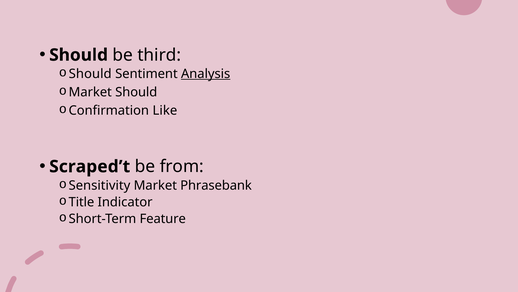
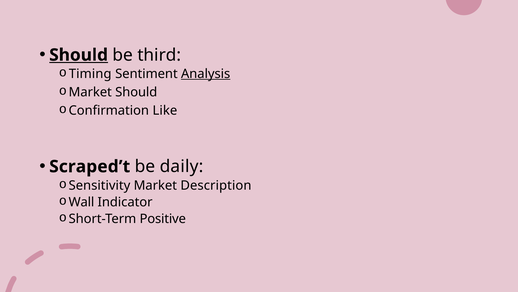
Should at (79, 55) underline: none -> present
Should at (90, 74): Should -> Timing
from: from -> daily
Phrasebank: Phrasebank -> Description
Title: Title -> Wall
Feature: Feature -> Positive
